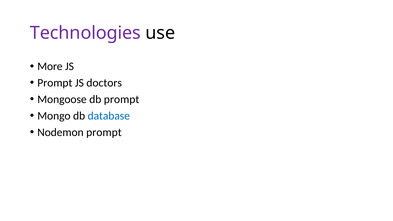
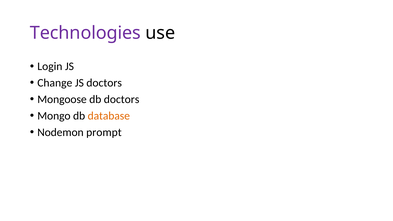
More: More -> Login
Prompt at (55, 83): Prompt -> Change
db prompt: prompt -> doctors
database colour: blue -> orange
